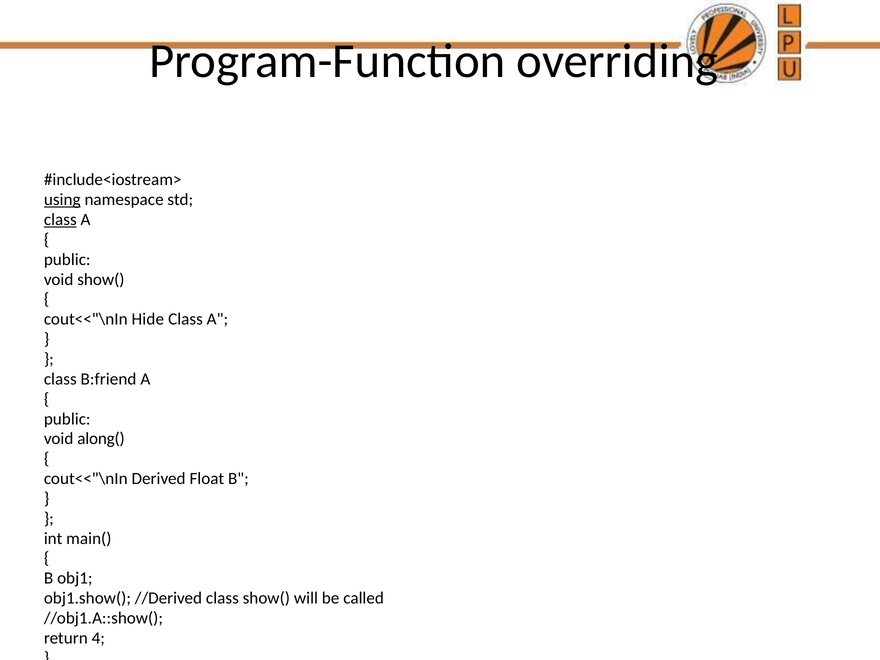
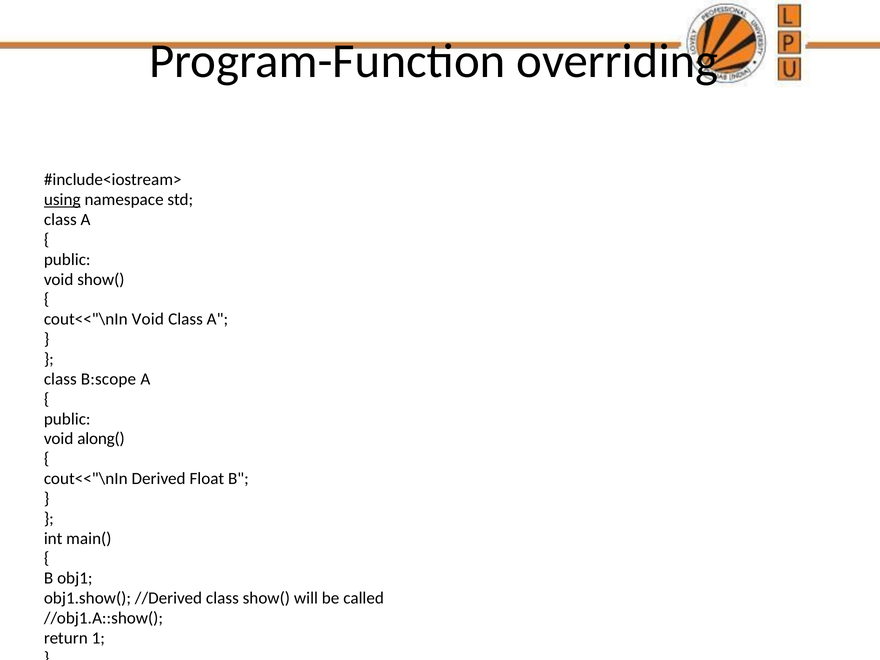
class at (60, 220) underline: present -> none
cout<<"\nIn Hide: Hide -> Void
B:friend: B:friend -> B:scope
4: 4 -> 1
